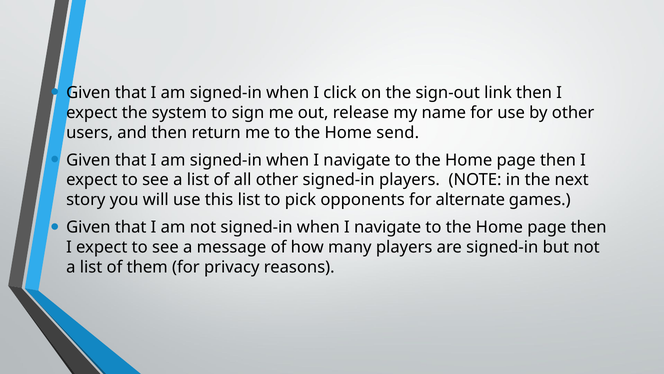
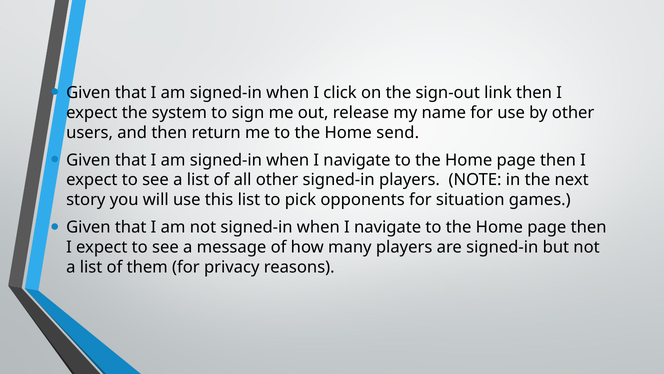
alternate: alternate -> situation
